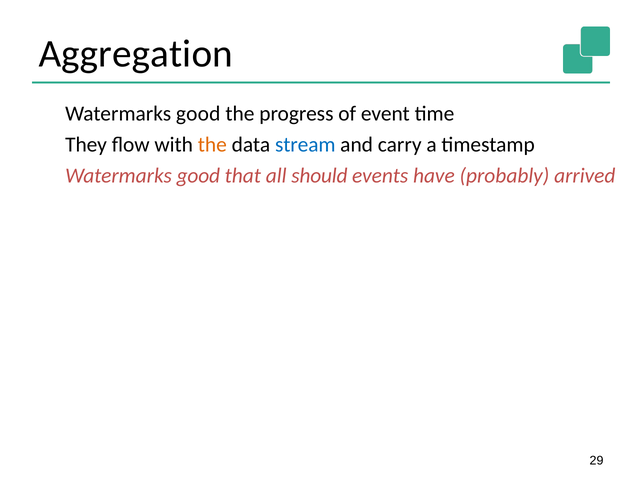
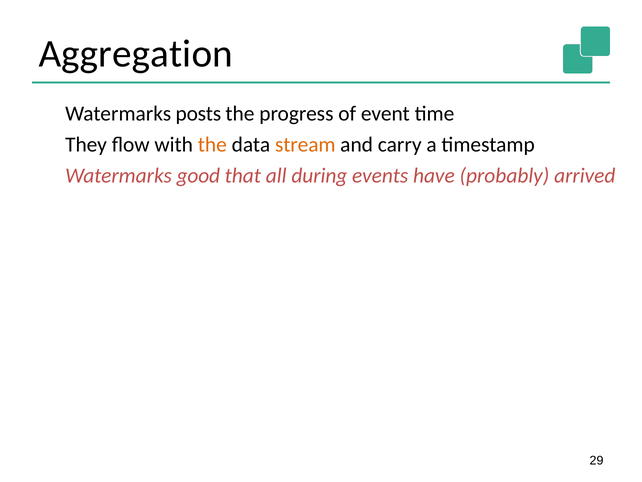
good at (198, 113): good -> posts
stream colour: blue -> orange
should: should -> during
